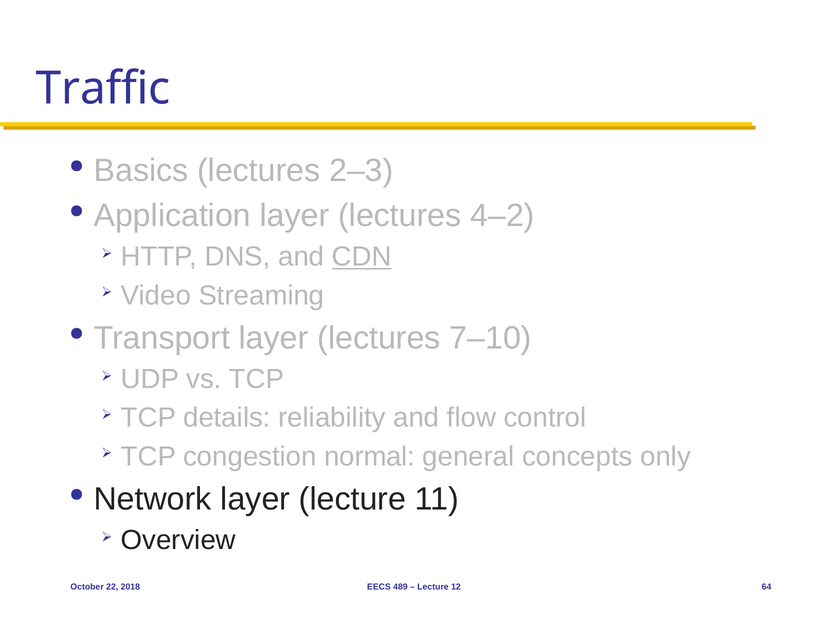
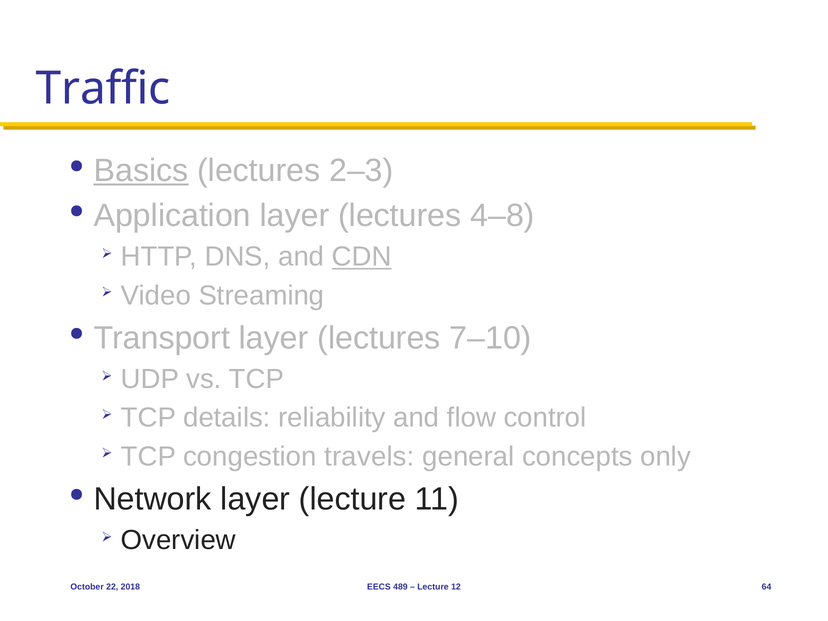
Basics underline: none -> present
4–2: 4–2 -> 4–8
normal: normal -> travels
